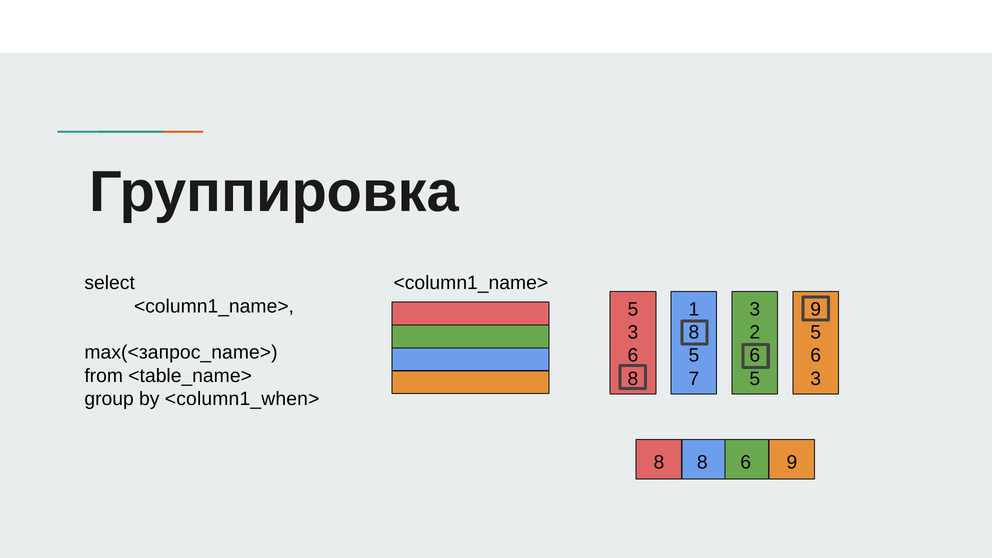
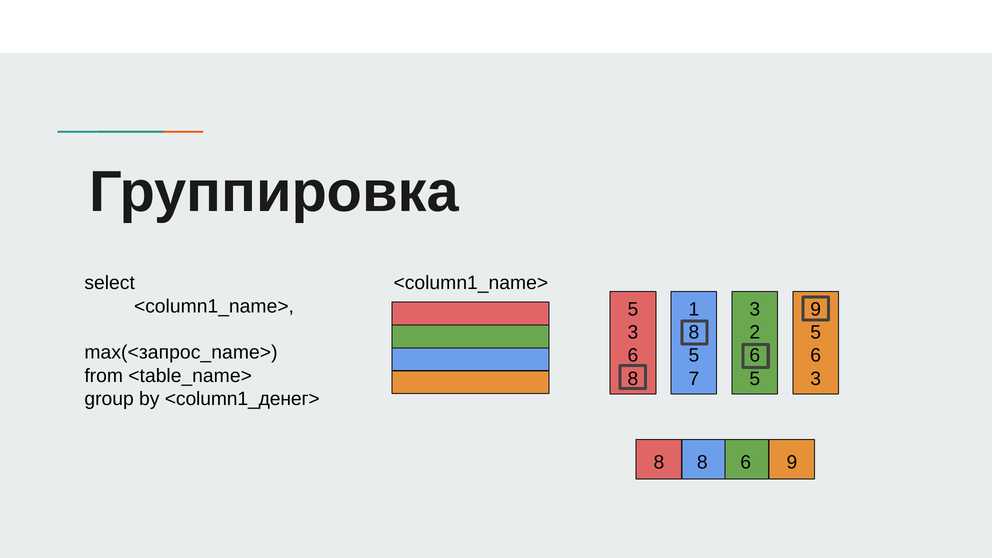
<column1_when>: <column1_when> -> <column1_денег>
